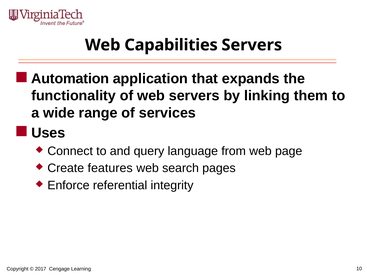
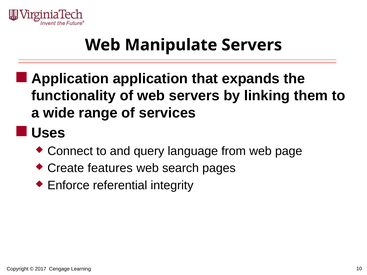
Capabilities: Capabilities -> Manipulate
Automation at (70, 79): Automation -> Application
